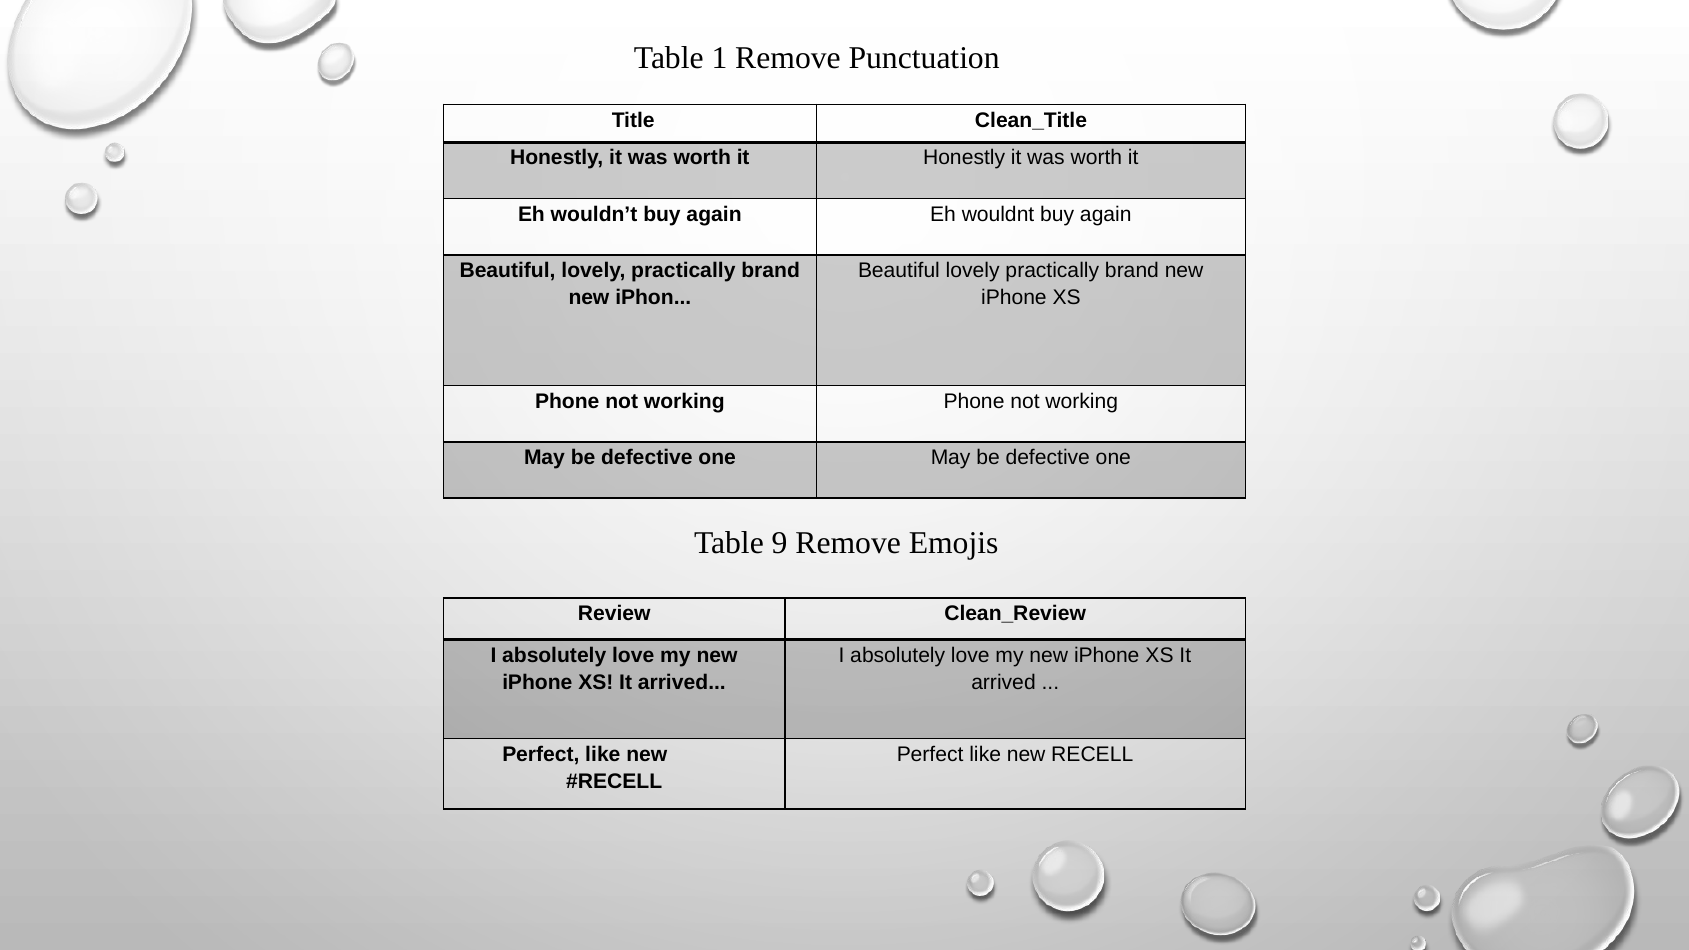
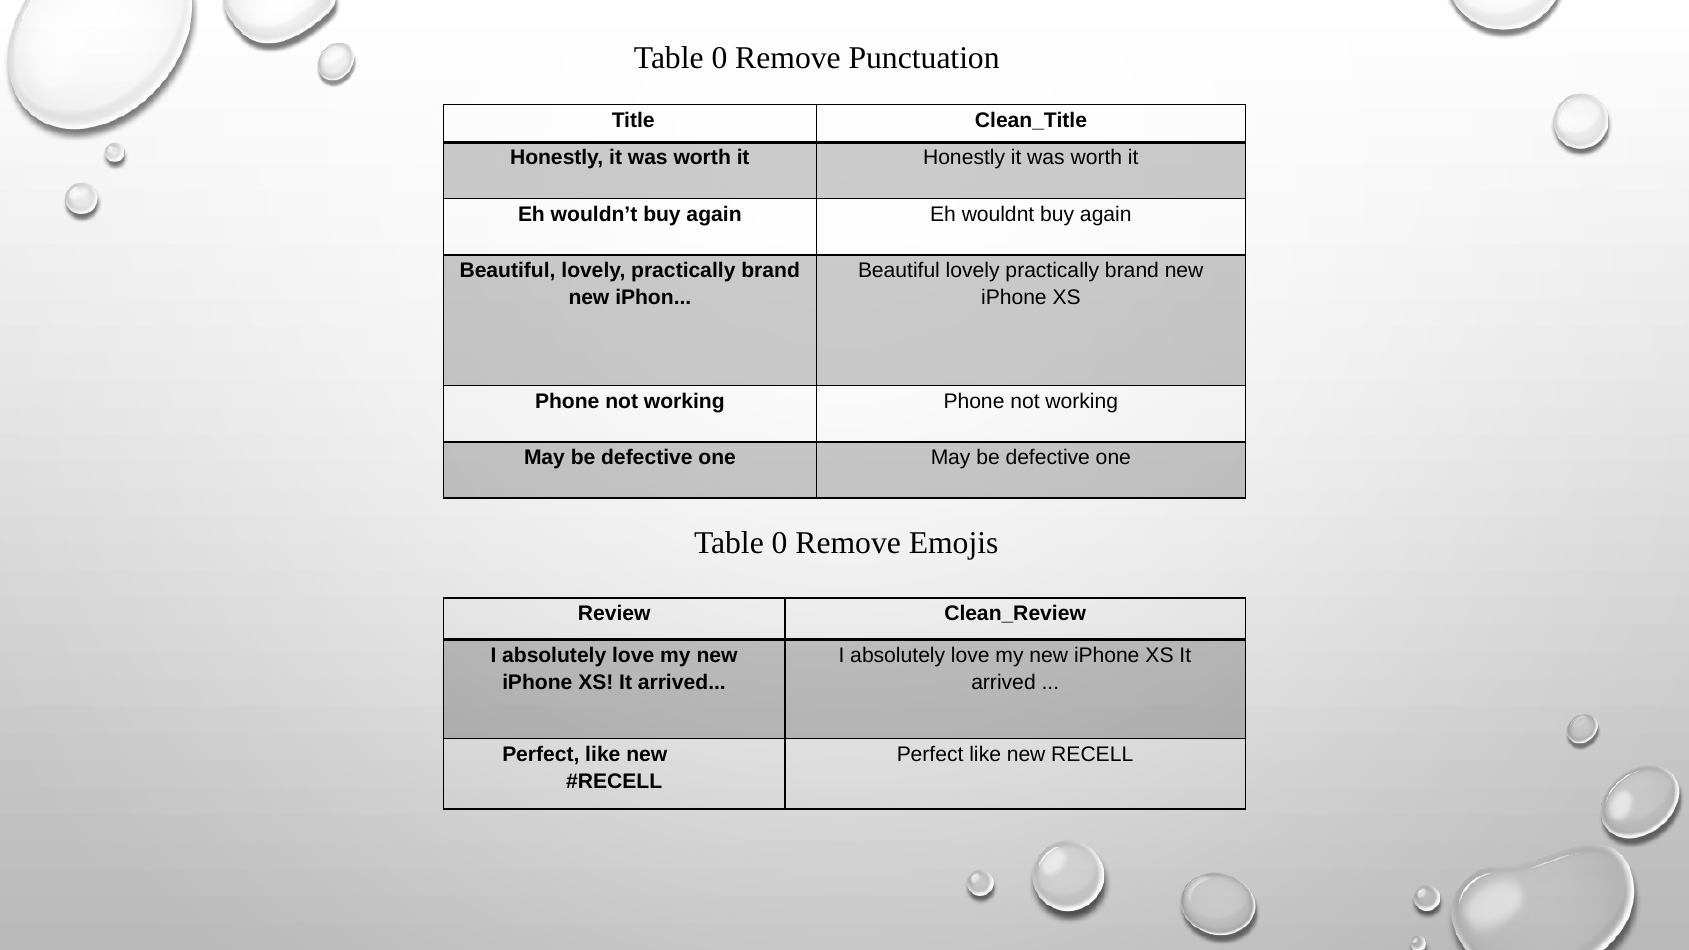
1 at (719, 58): 1 -> 0
9 at (780, 543): 9 -> 0
